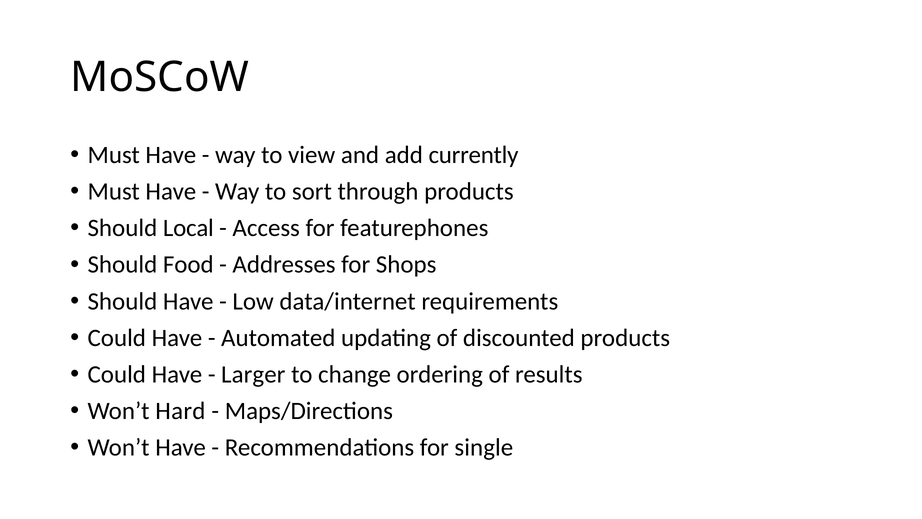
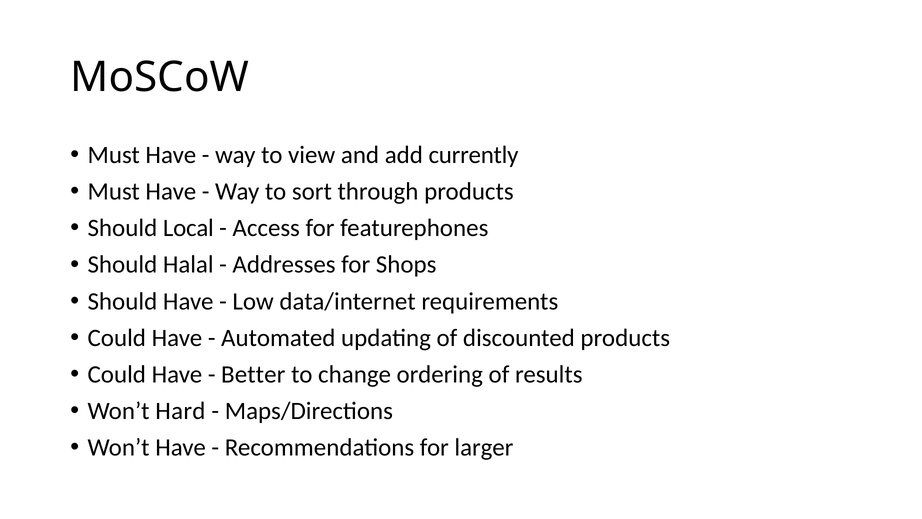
Food: Food -> Halal
Larger: Larger -> Better
single: single -> larger
